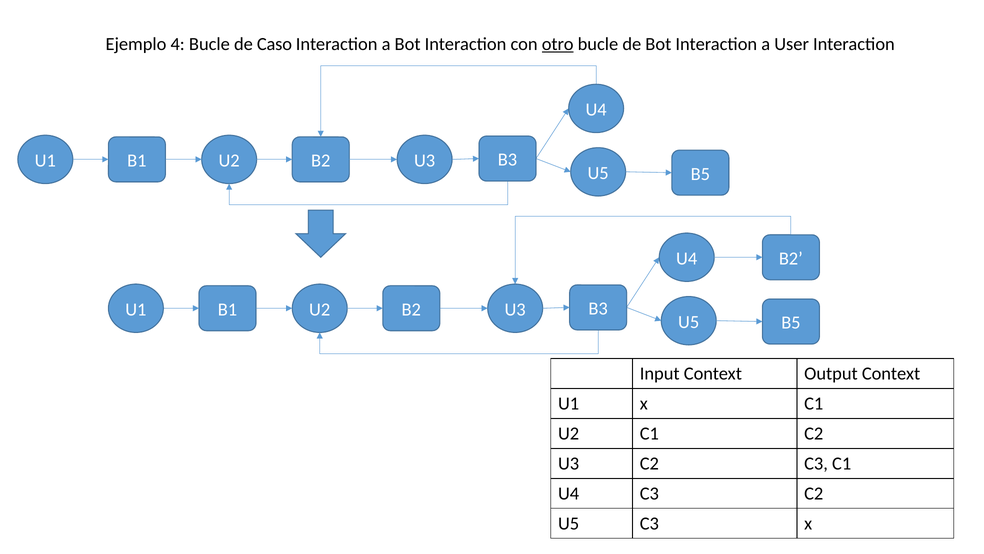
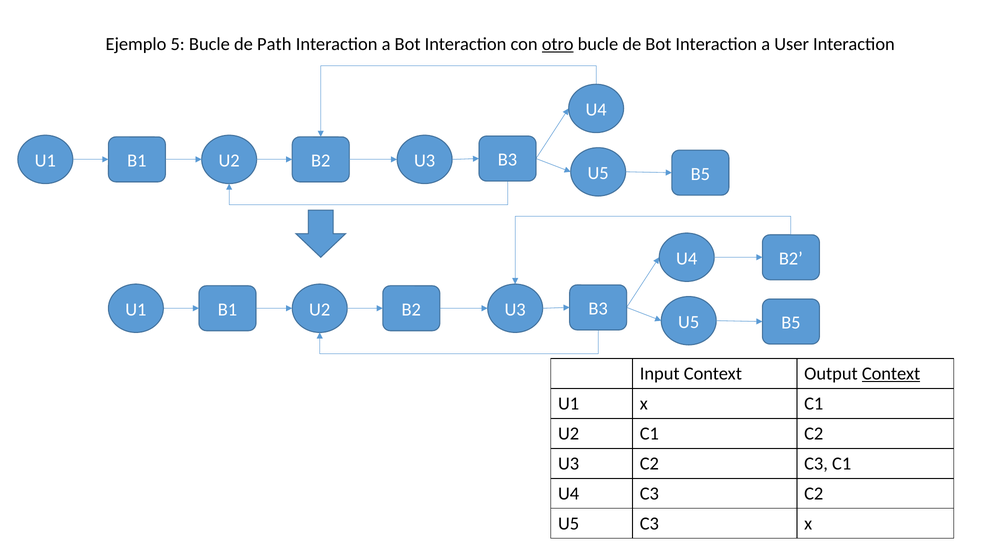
4: 4 -> 5
Caso: Caso -> Path
Context at (891, 373) underline: none -> present
